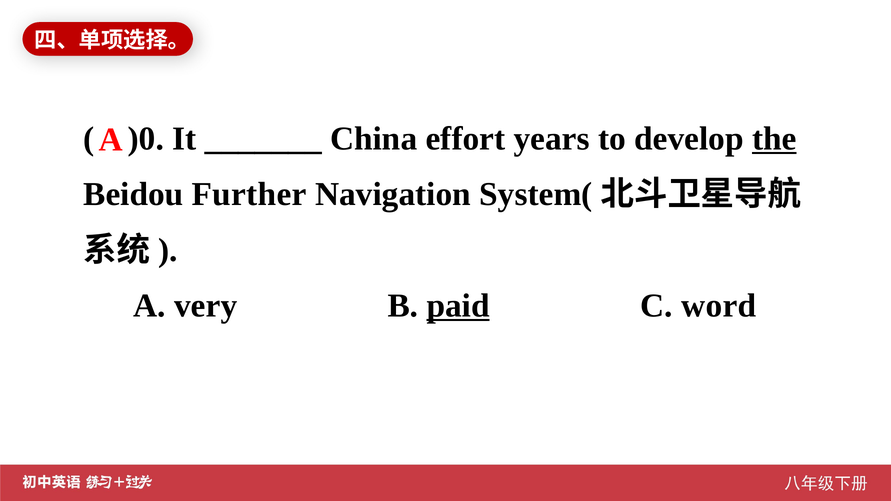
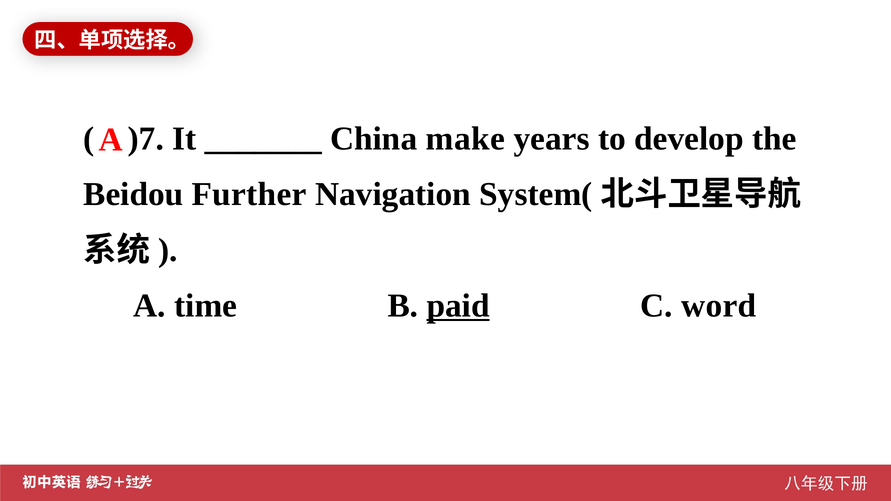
)0: )0 -> )7
effort: effort -> make
the underline: present -> none
very: very -> time
